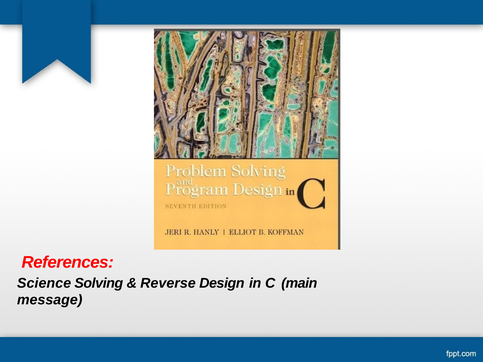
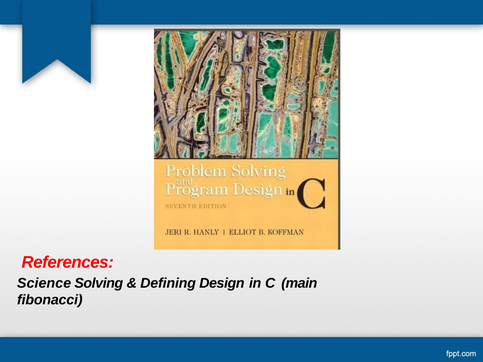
Reverse: Reverse -> Defining
message: message -> fibonacci
